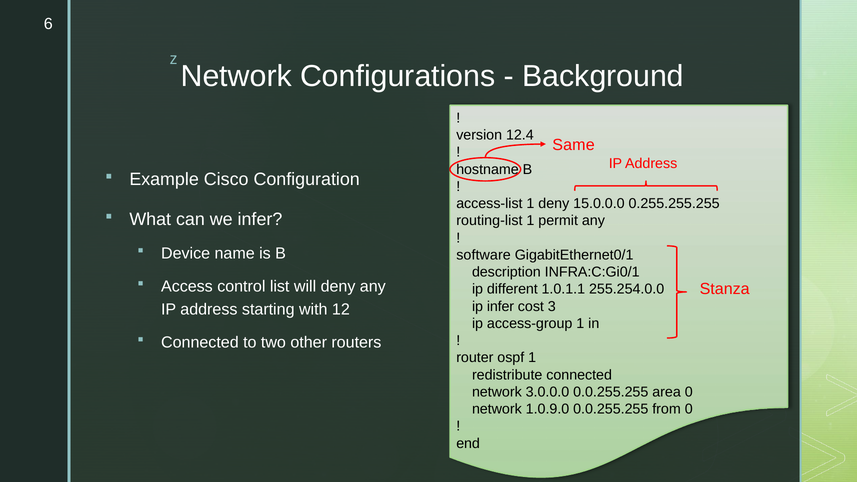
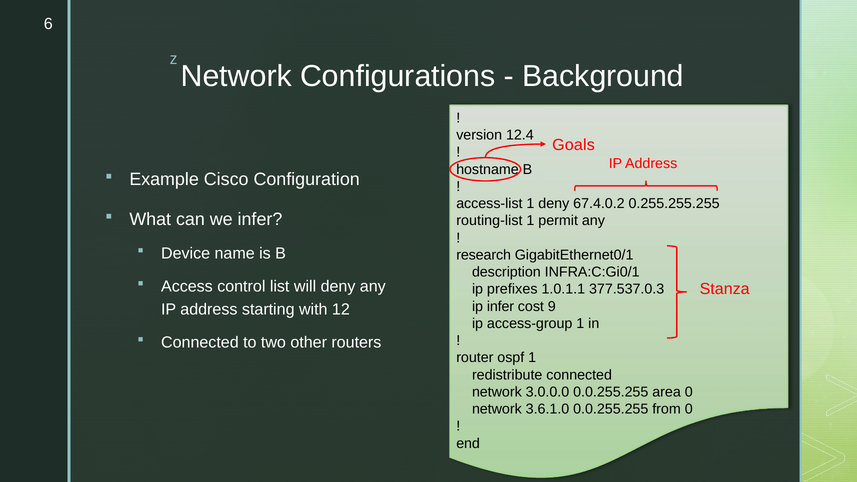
Same: Same -> Goals
15.0.0.0: 15.0.0.0 -> 67.4.0.2
software: software -> research
different: different -> prefixes
255.254.0.0: 255.254.0.0 -> 377.537.0.3
3: 3 -> 9
1.0.9.0: 1.0.9.0 -> 3.6.1.0
